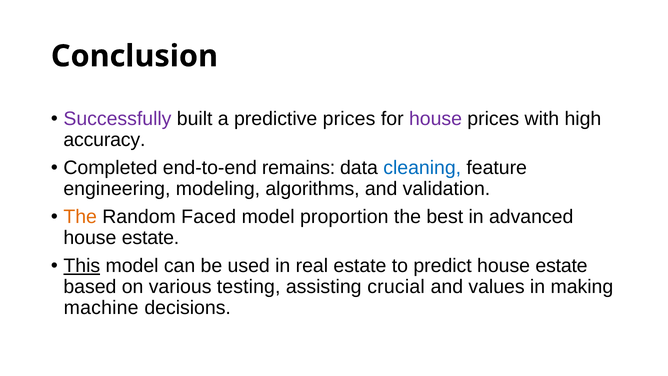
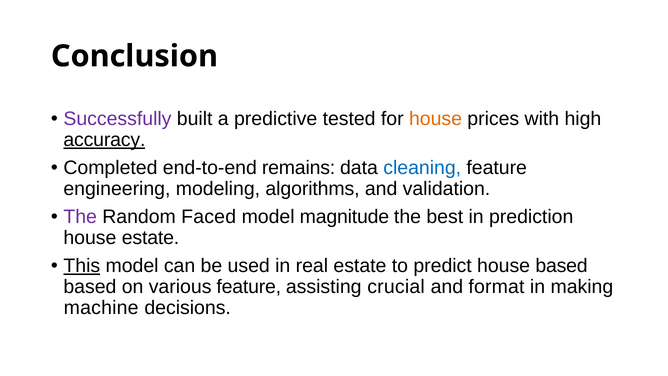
predictive prices: prices -> tested
house at (436, 119) colour: purple -> orange
accuracy underline: none -> present
The at (80, 217) colour: orange -> purple
proportion: proportion -> magnitude
advanced: advanced -> prediction
predict house estate: estate -> based
various testing: testing -> feature
values: values -> format
